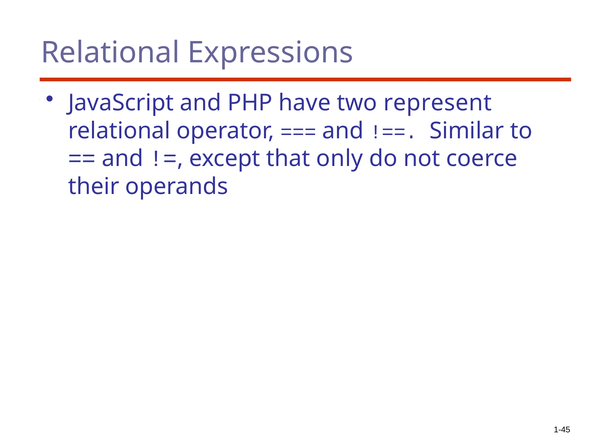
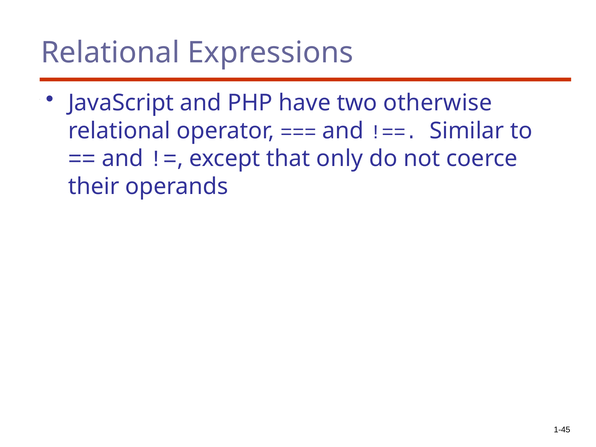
represent: represent -> otherwise
